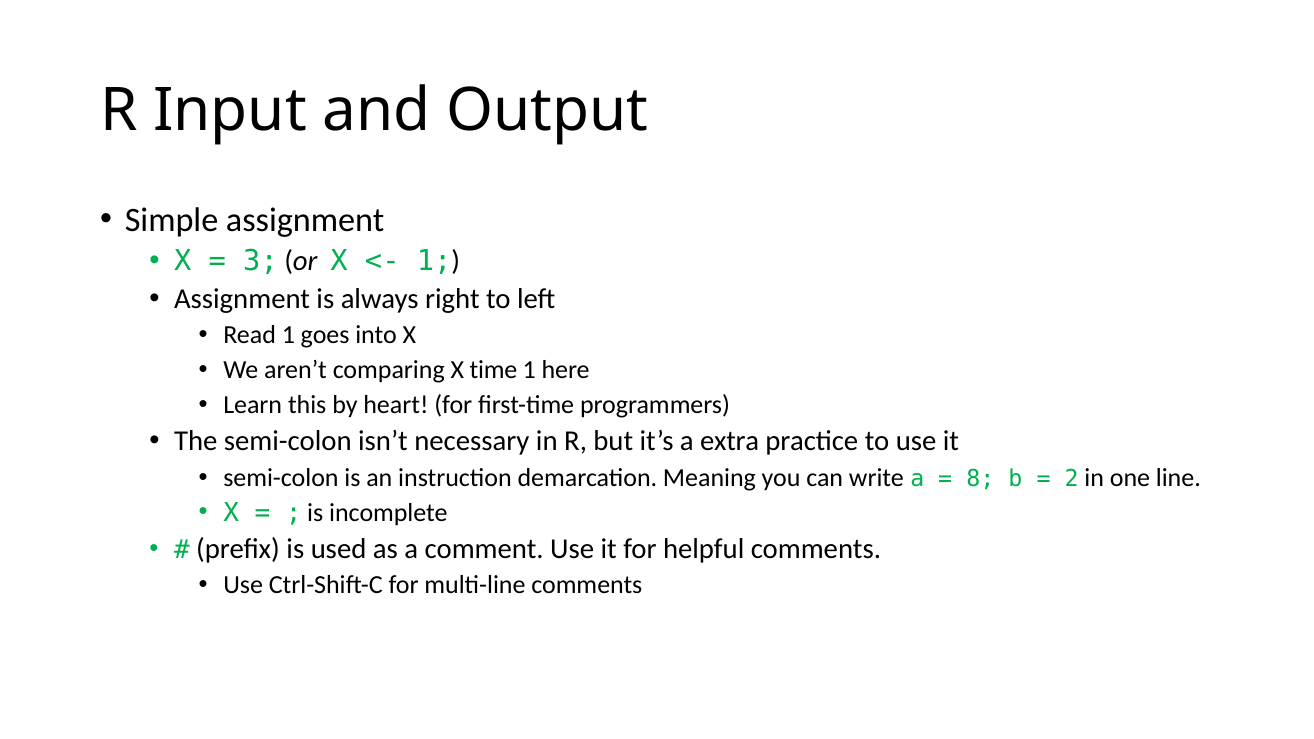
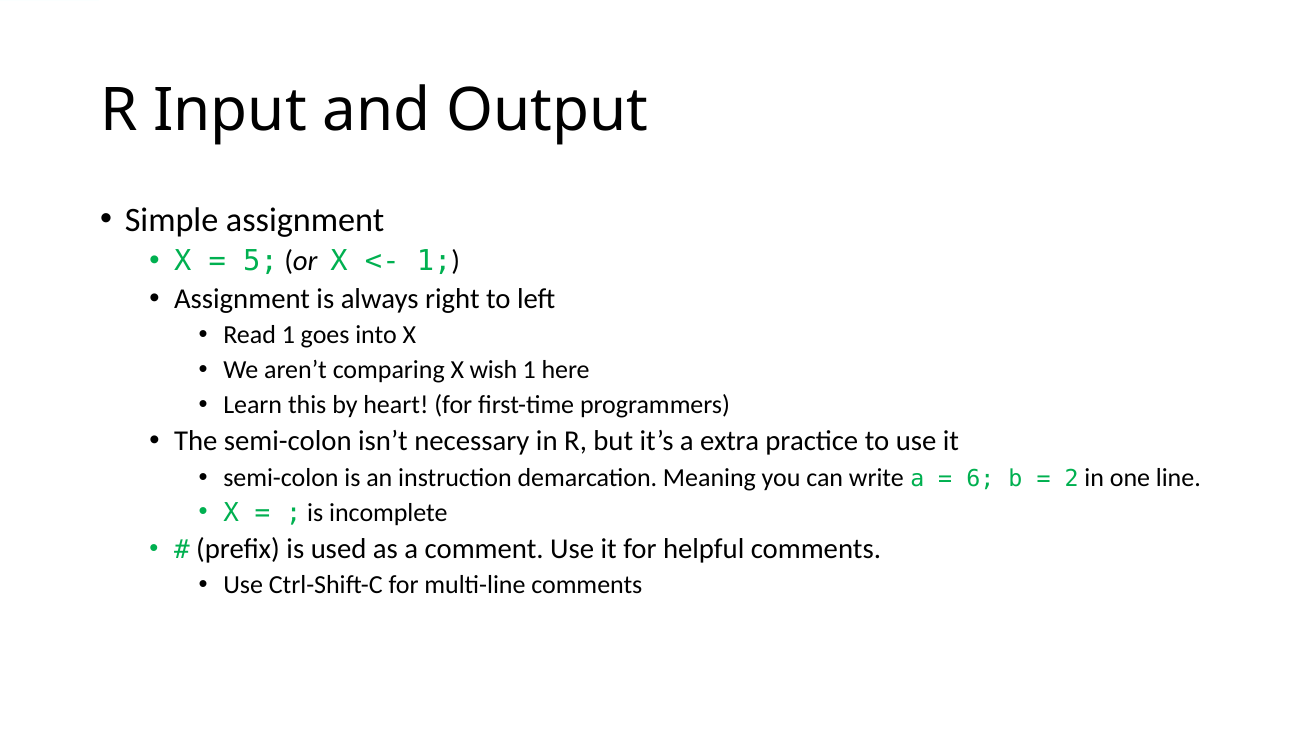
3: 3 -> 5
time: time -> wish
8: 8 -> 6
